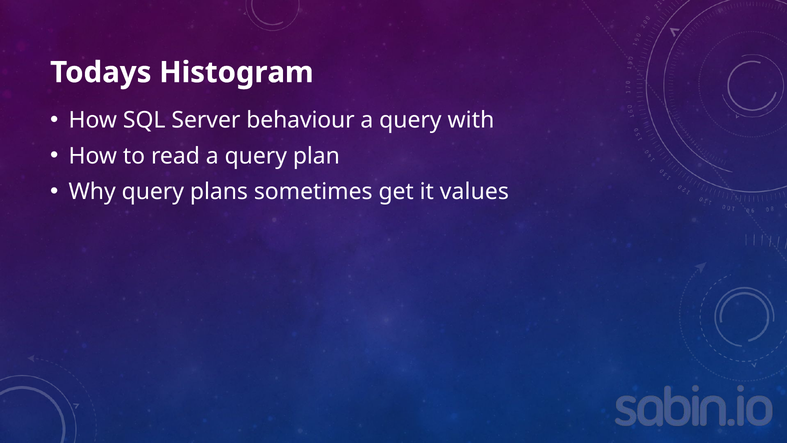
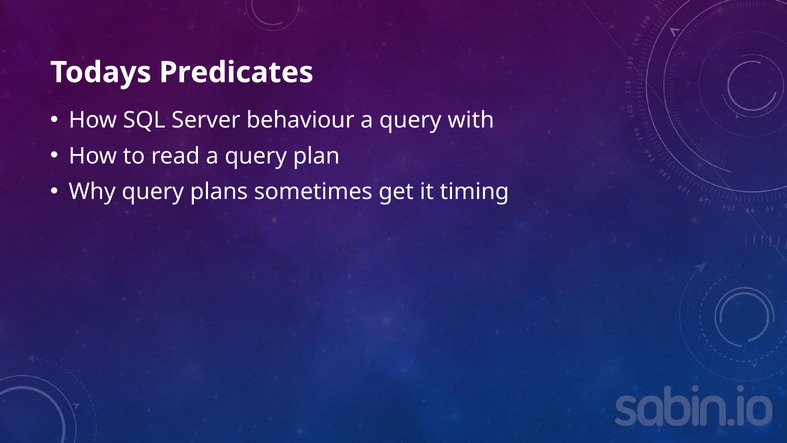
Histogram: Histogram -> Predicates
values: values -> timing
